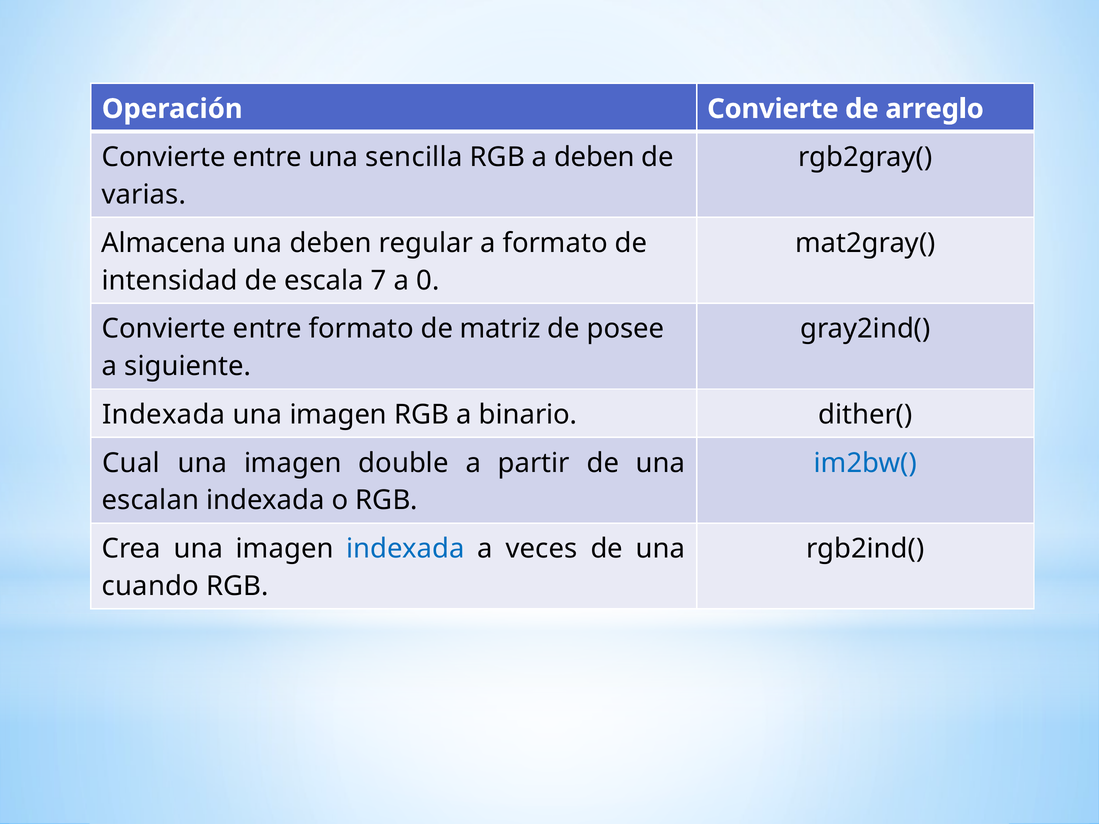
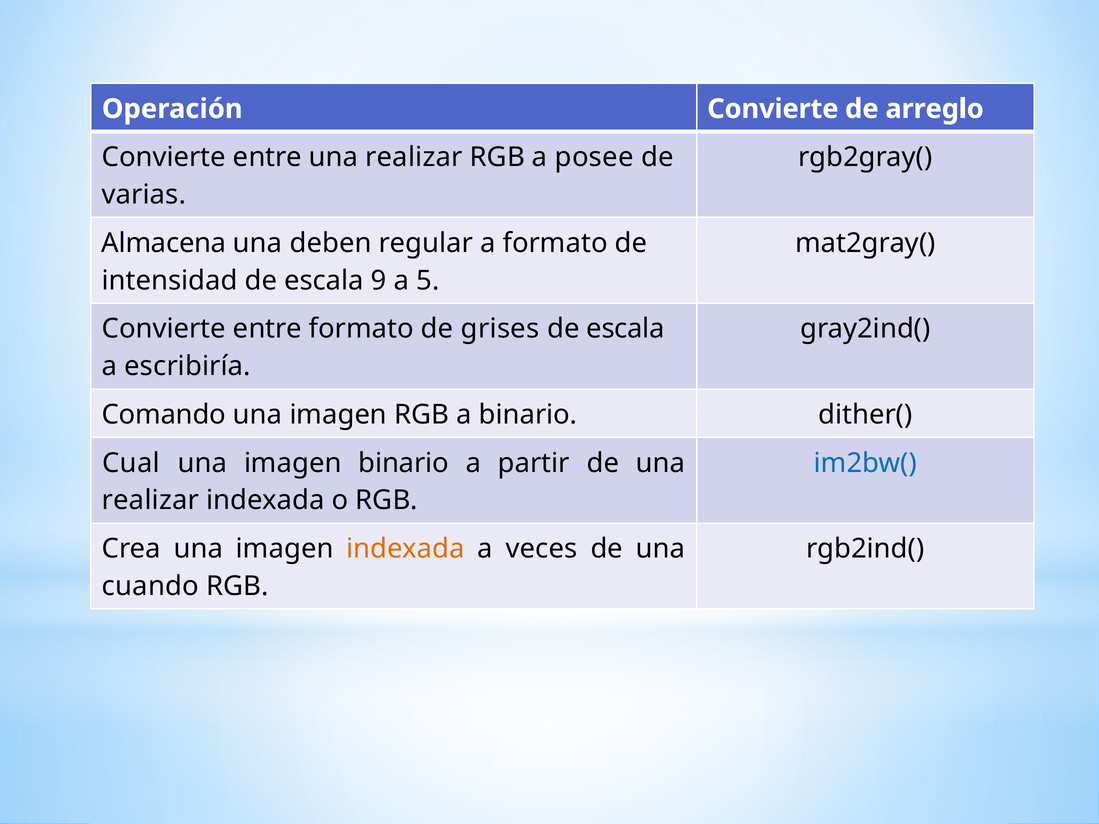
entre una sencilla: sencilla -> realizar
a deben: deben -> posee
7: 7 -> 9
0: 0 -> 5
matriz: matriz -> grises
posee at (625, 329): posee -> escala
siguiente: siguiente -> escribiría
Indexada at (164, 415): Indexada -> Comando
imagen double: double -> binario
escalan at (150, 501): escalan -> realizar
indexada at (405, 549) colour: blue -> orange
